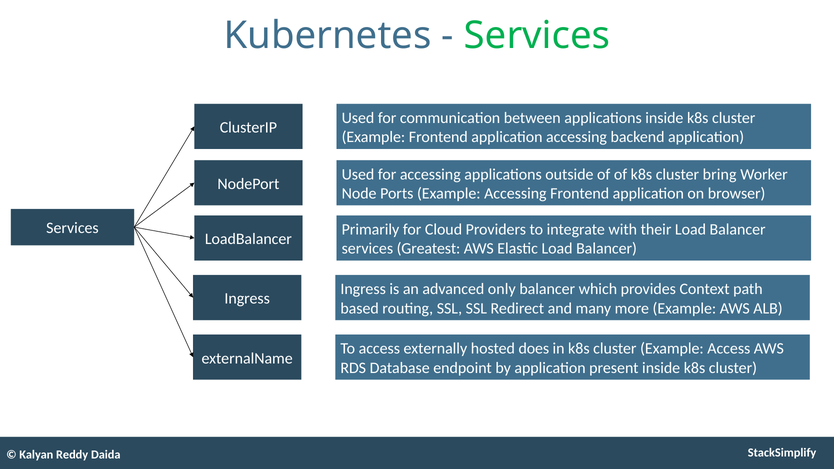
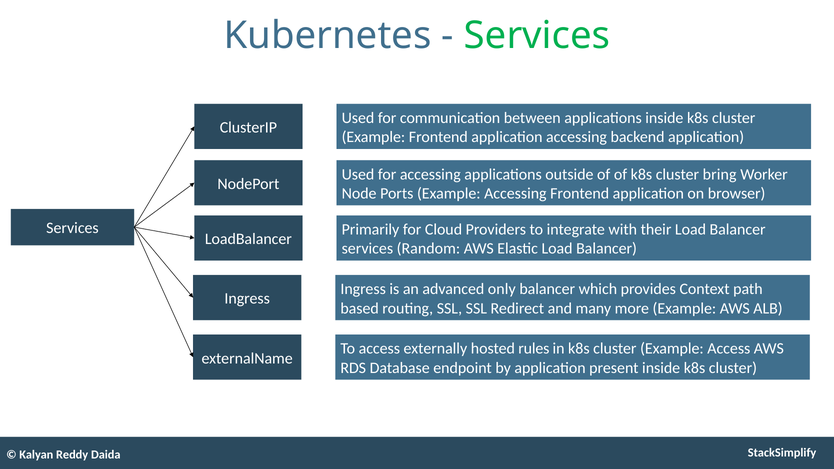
Greatest: Greatest -> Random
does: does -> rules
